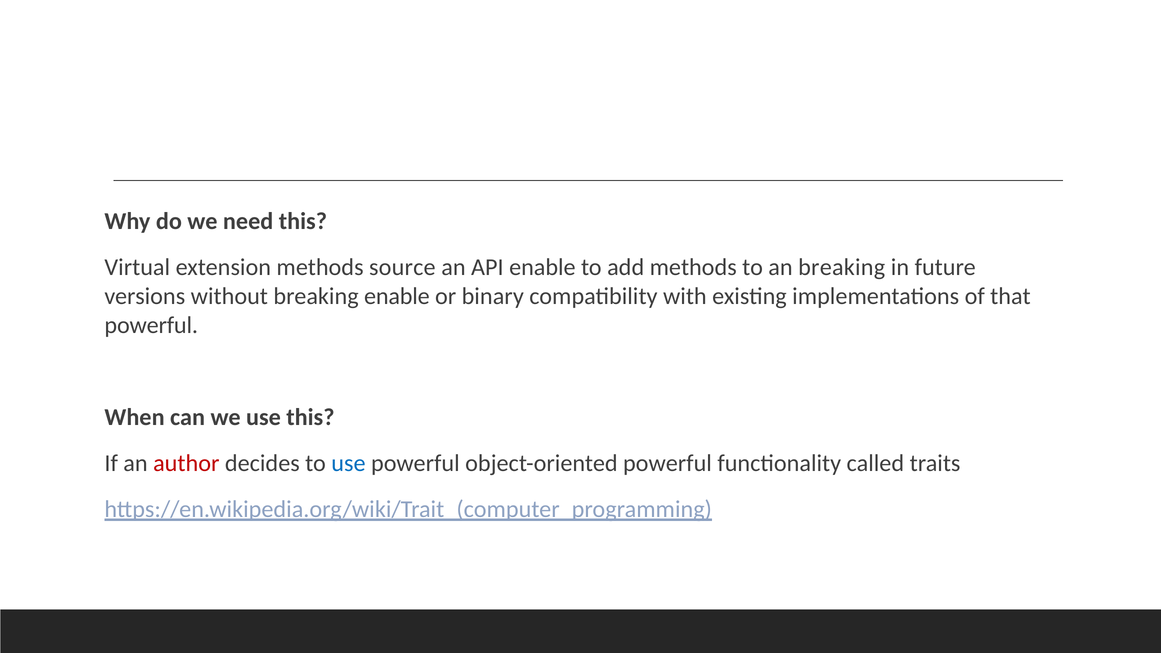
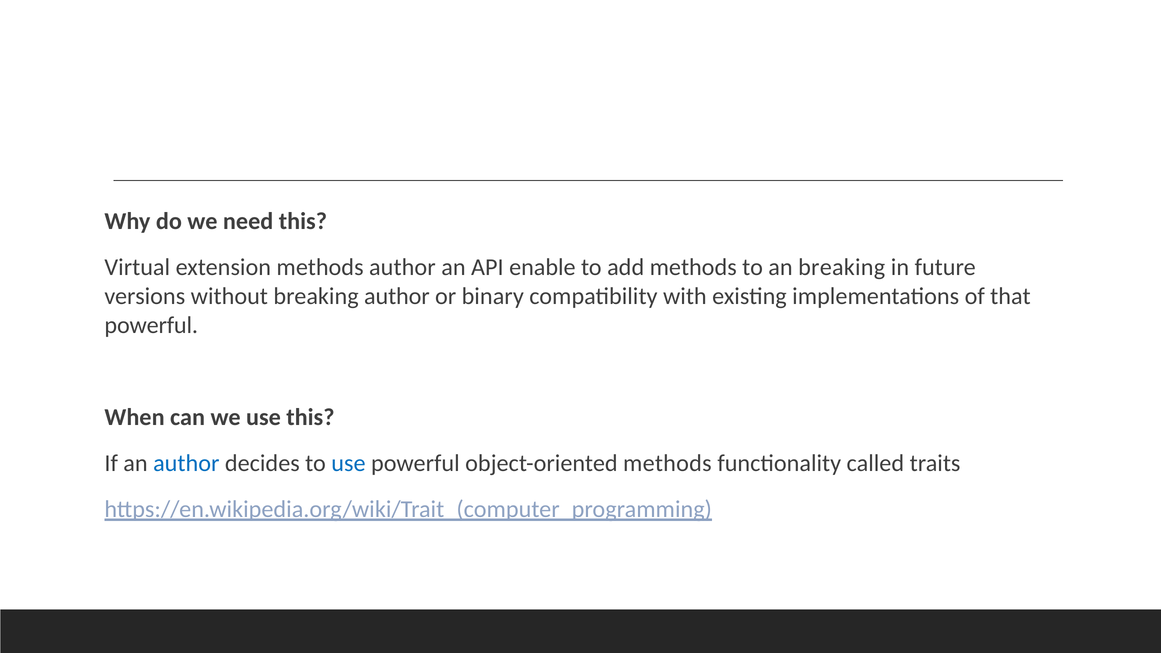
methods source: source -> author
breaking enable: enable -> author
author at (186, 463) colour: red -> blue
object-oriented powerful: powerful -> methods
